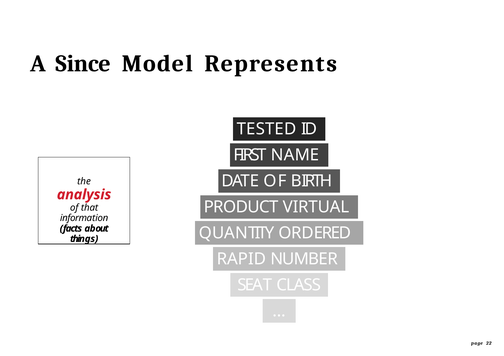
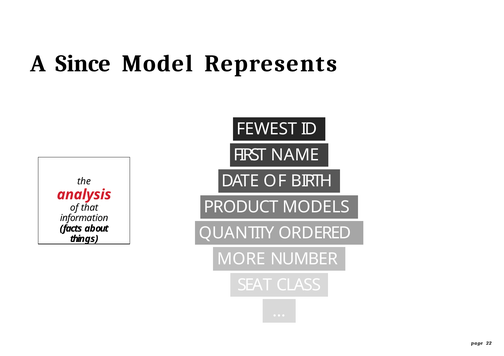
TESTED: TESTED -> FEWEST
VIRTUAL: VIRTUAL -> MODELS
RAPID: RAPID -> MORE
